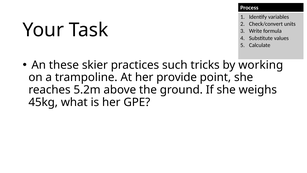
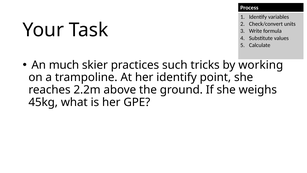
these: these -> much
her provide: provide -> identify
5.2m: 5.2m -> 2.2m
